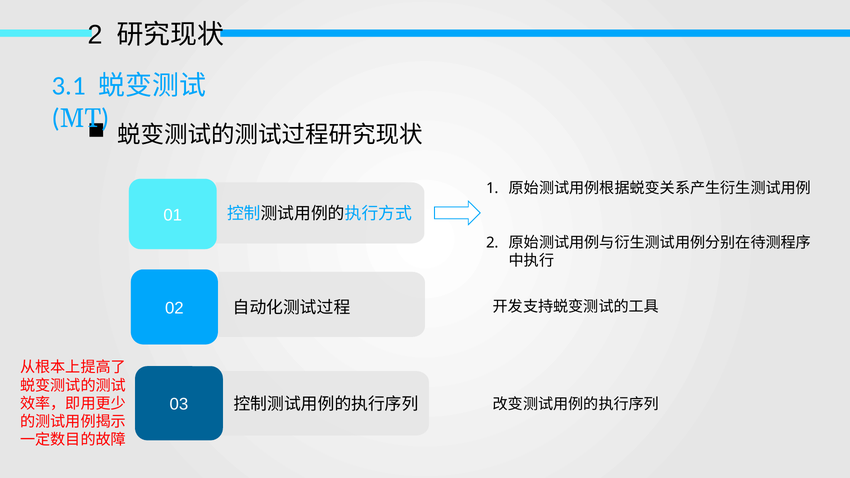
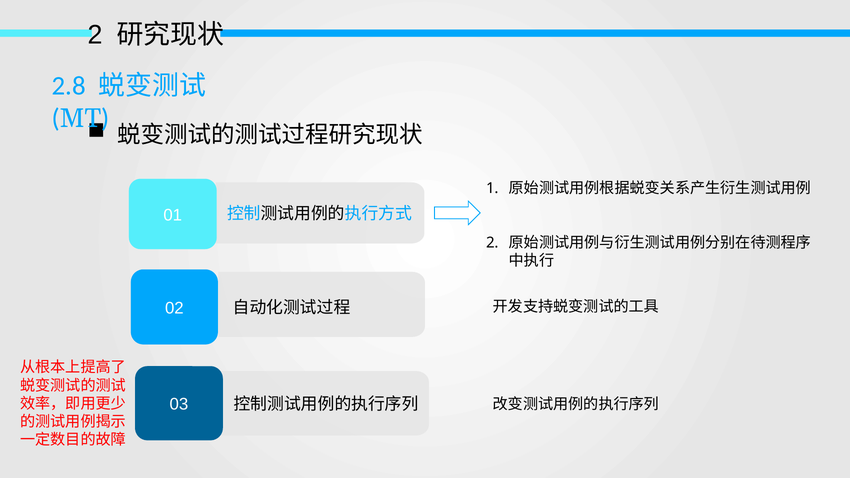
3.1: 3.1 -> 2.8
